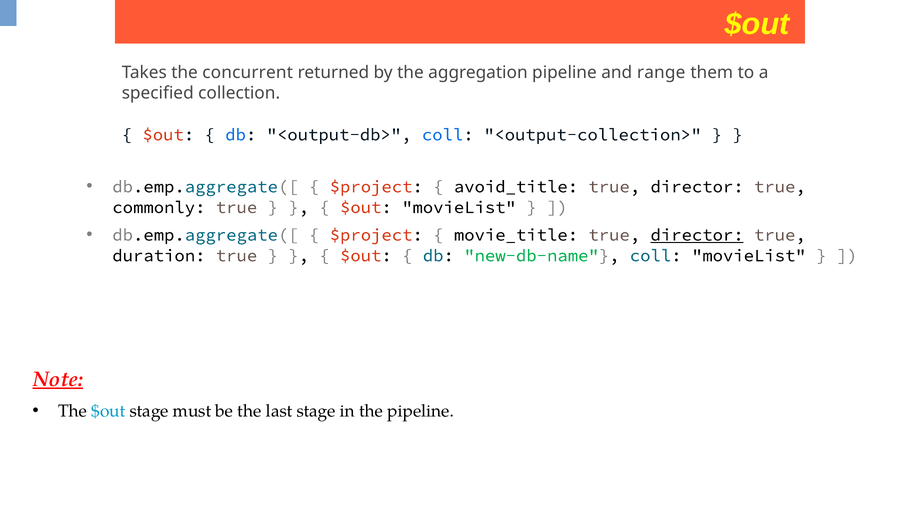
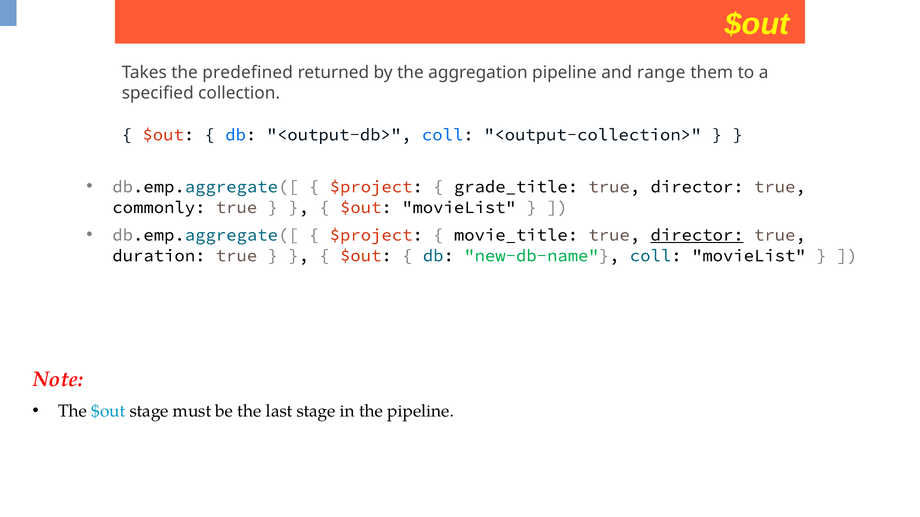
concurrent: concurrent -> predefined
avoid_title: avoid_title -> grade_title
Note underline: present -> none
